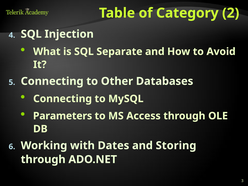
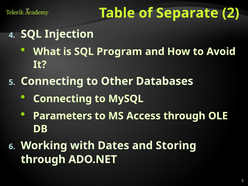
Category: Category -> Separate
Separate: Separate -> Program
